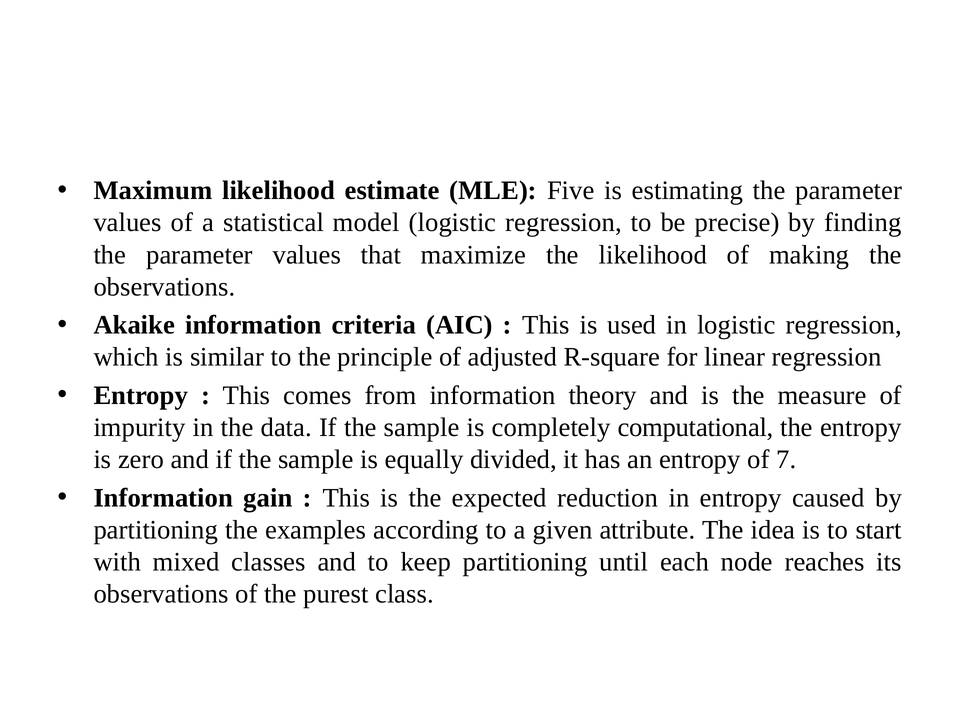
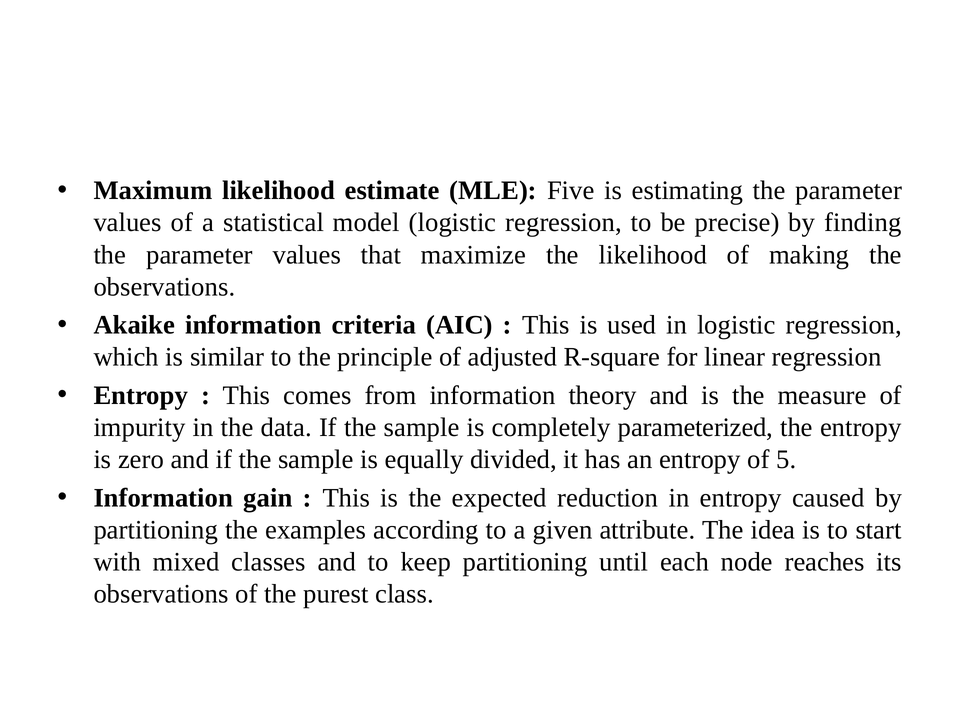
computational: computational -> parameterized
7: 7 -> 5
